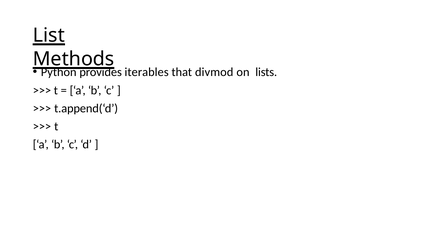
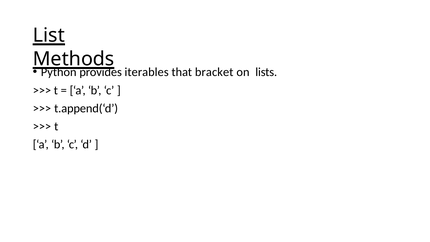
divmod: divmod -> bracket
